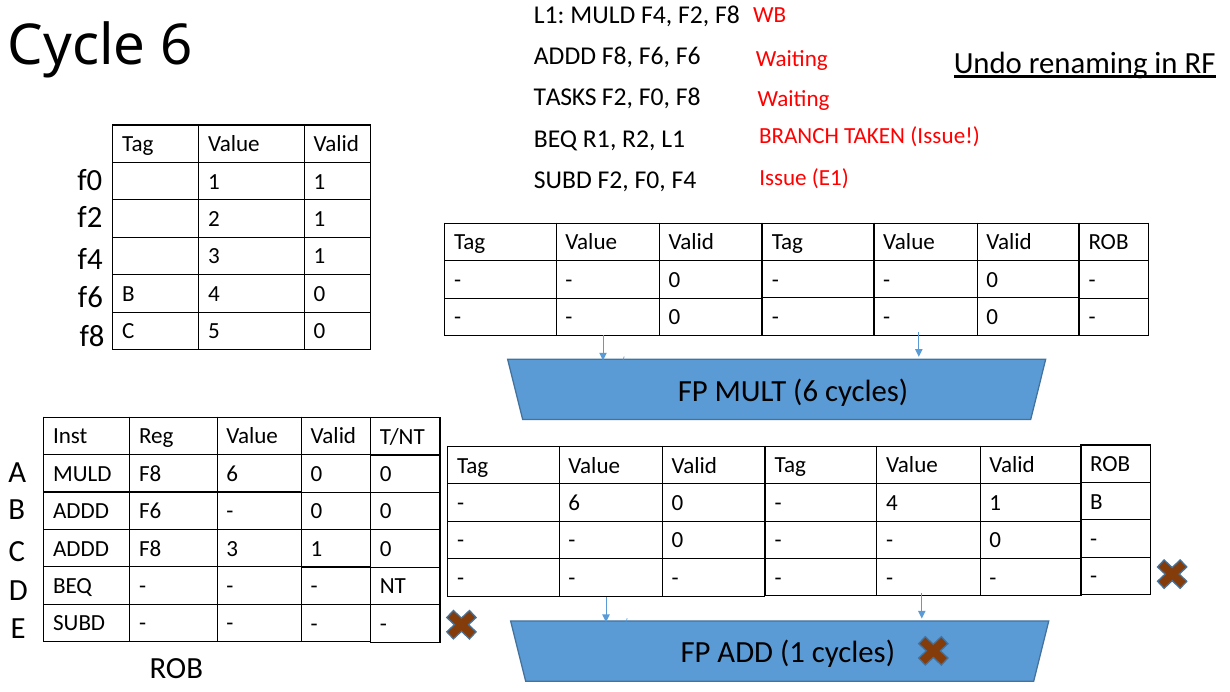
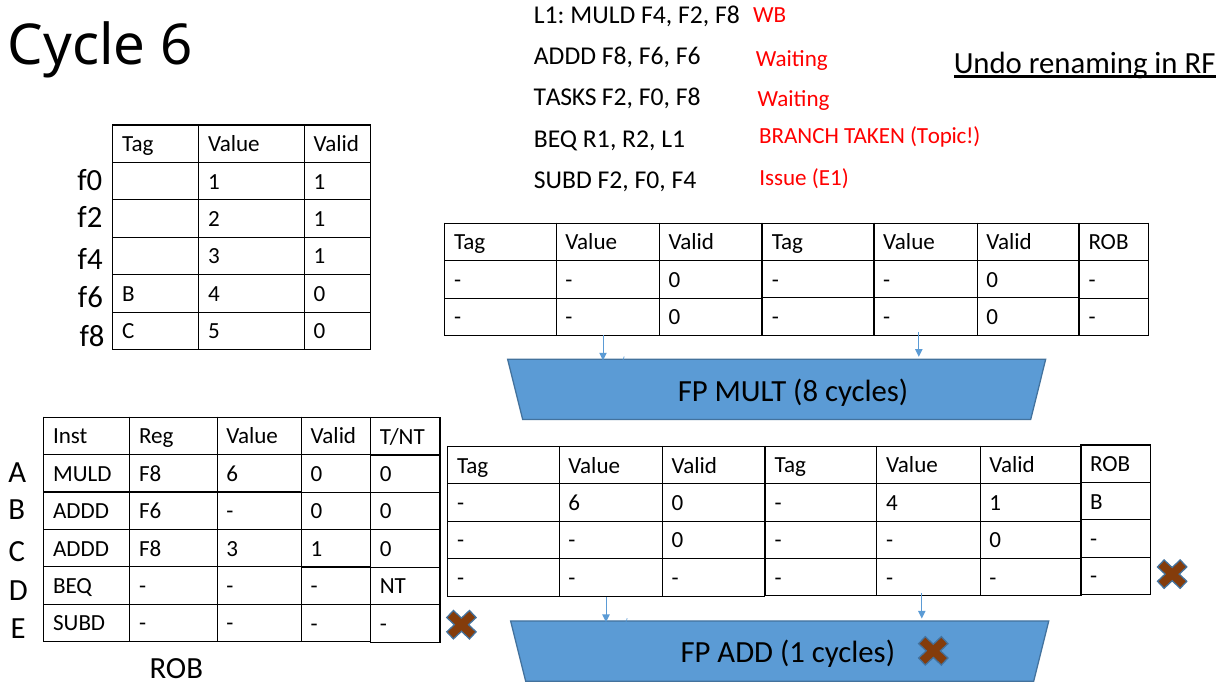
TAKEN Issue: Issue -> Topic
MULT 6: 6 -> 8
